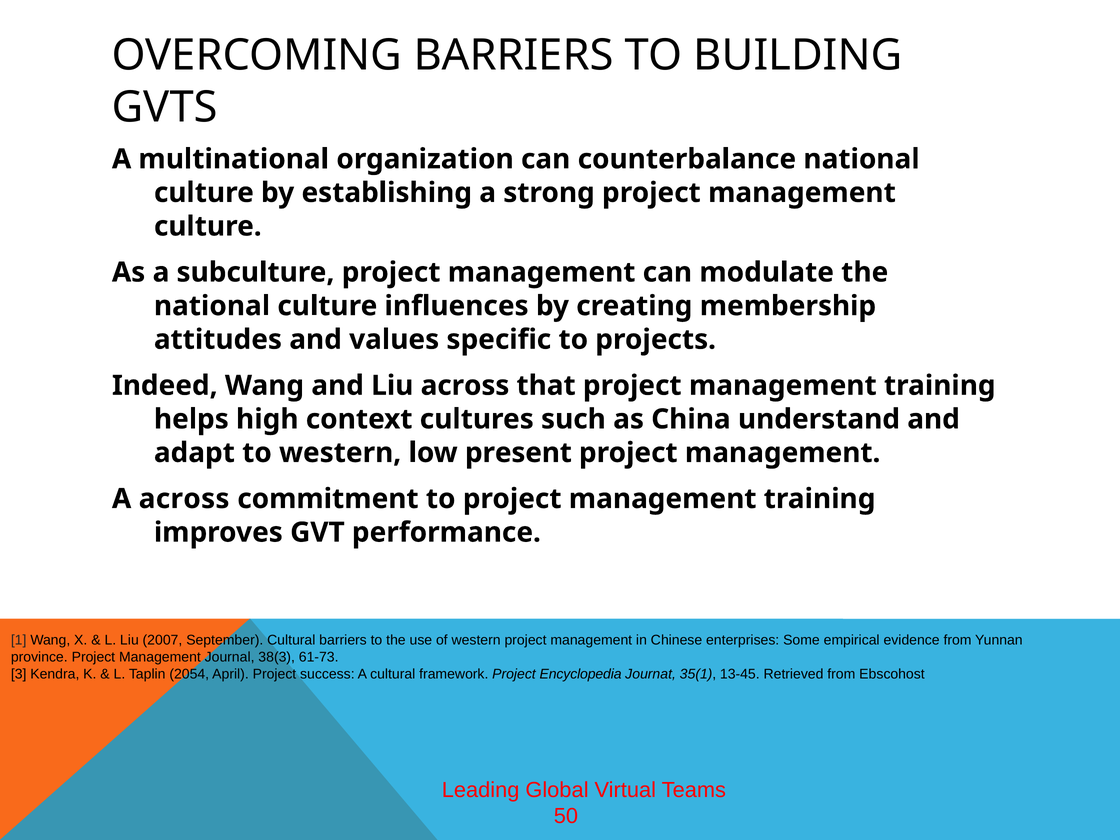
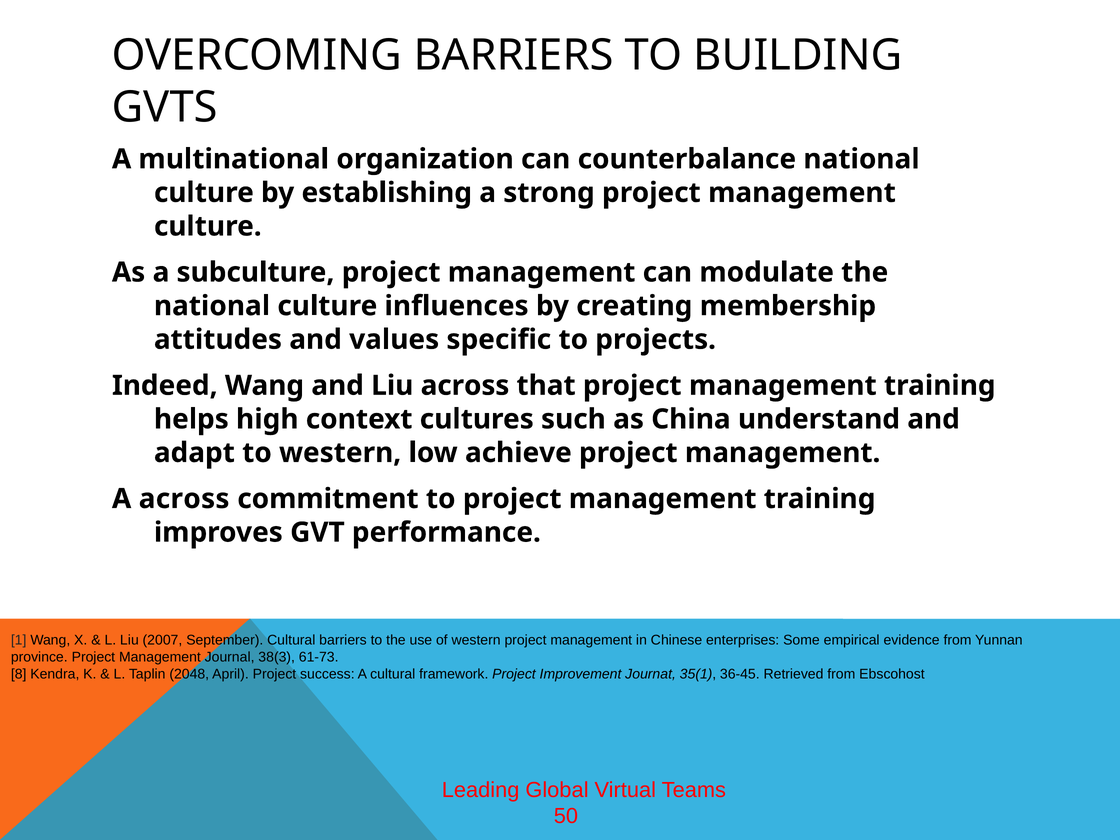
present: present -> achieve
3: 3 -> 8
2054: 2054 -> 2048
Encyclopedia: Encyclopedia -> Improvement
13-45: 13-45 -> 36-45
